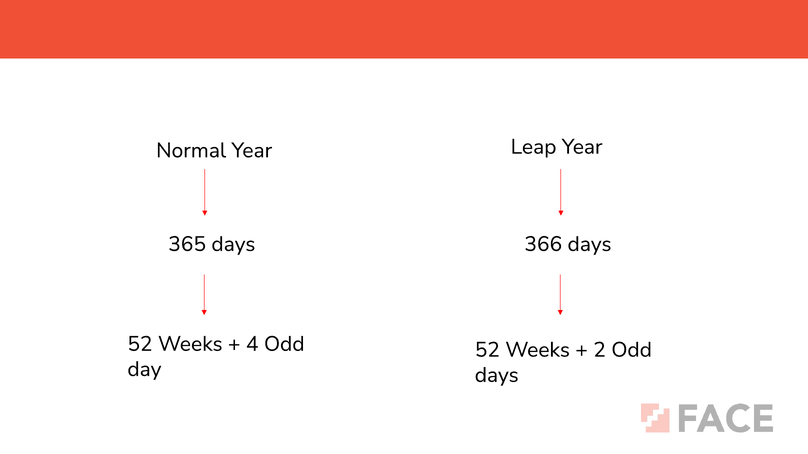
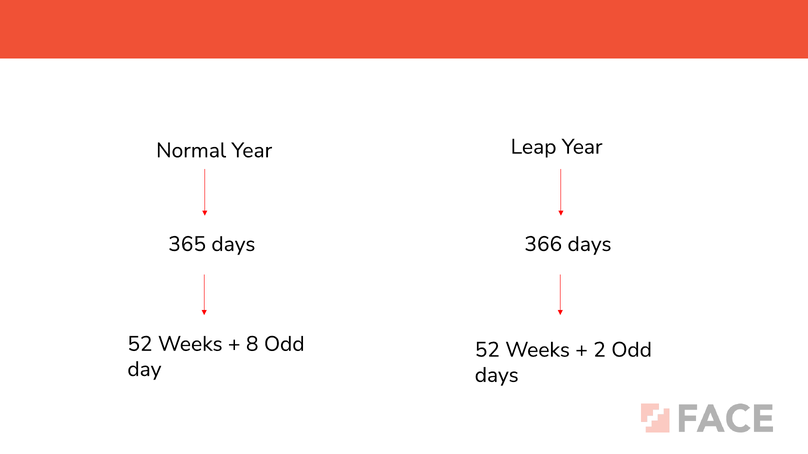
4: 4 -> 8
